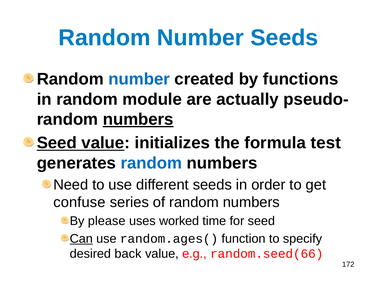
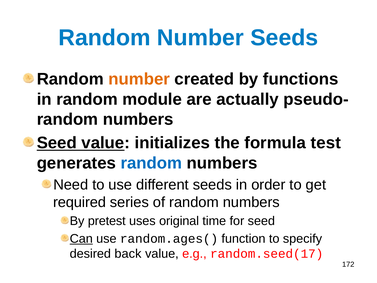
number at (139, 79) colour: blue -> orange
numbers at (138, 119) underline: present -> none
confuse: confuse -> required
please: please -> pretest
worked: worked -> original
random.seed(66: random.seed(66 -> random.seed(17
